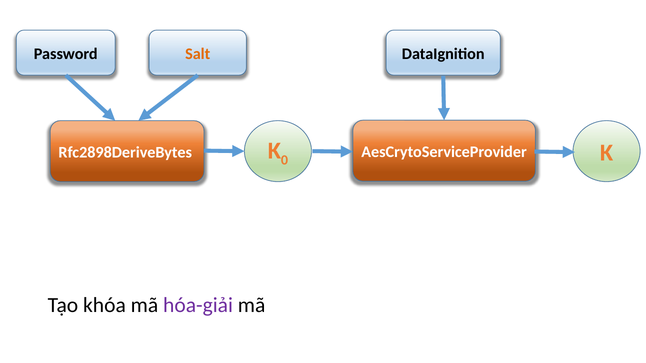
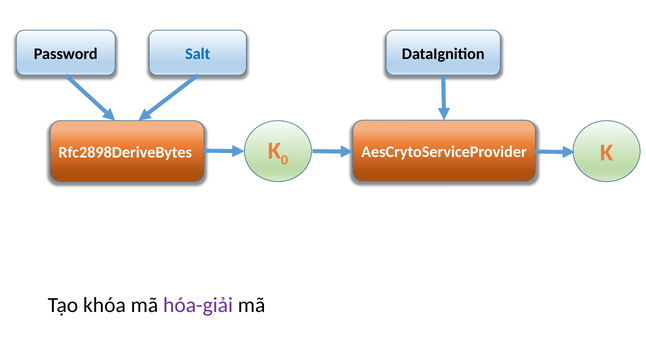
Salt colour: orange -> blue
